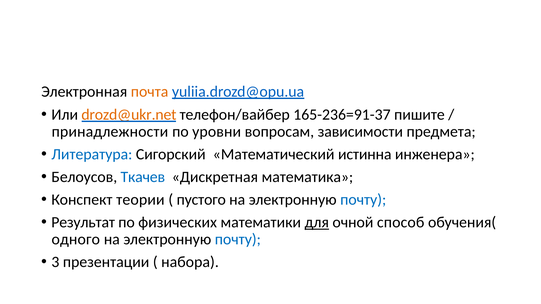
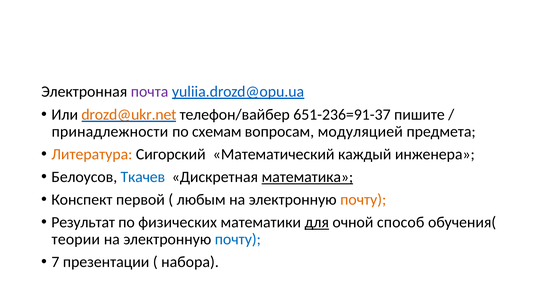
почта colour: orange -> purple
165-236=91-37: 165-236=91-37 -> 651-236=91-37
уровни: уровни -> схемам
зависимости: зависимости -> модуляцией
Литература colour: blue -> orange
истинна: истинна -> каждый
математика underline: none -> present
теории: теории -> первой
пустого: пустого -> любым
почту at (363, 200) colour: blue -> orange
одного: одного -> теории
3: 3 -> 7
